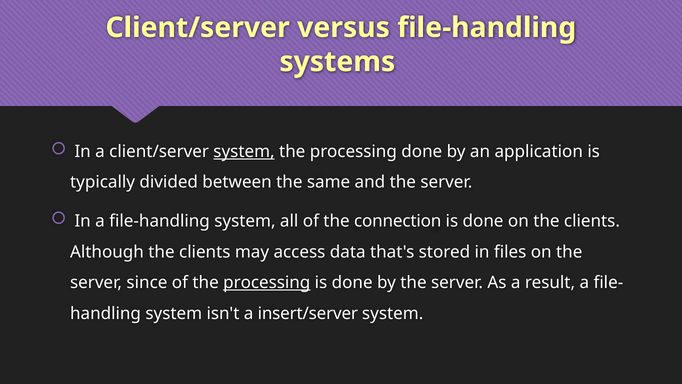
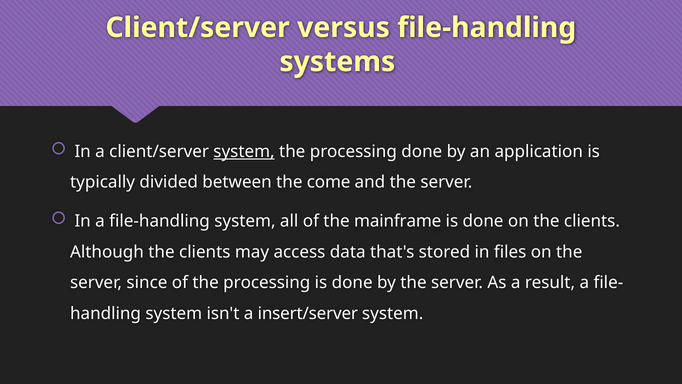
same: same -> come
connection: connection -> mainframe
processing at (267, 282) underline: present -> none
